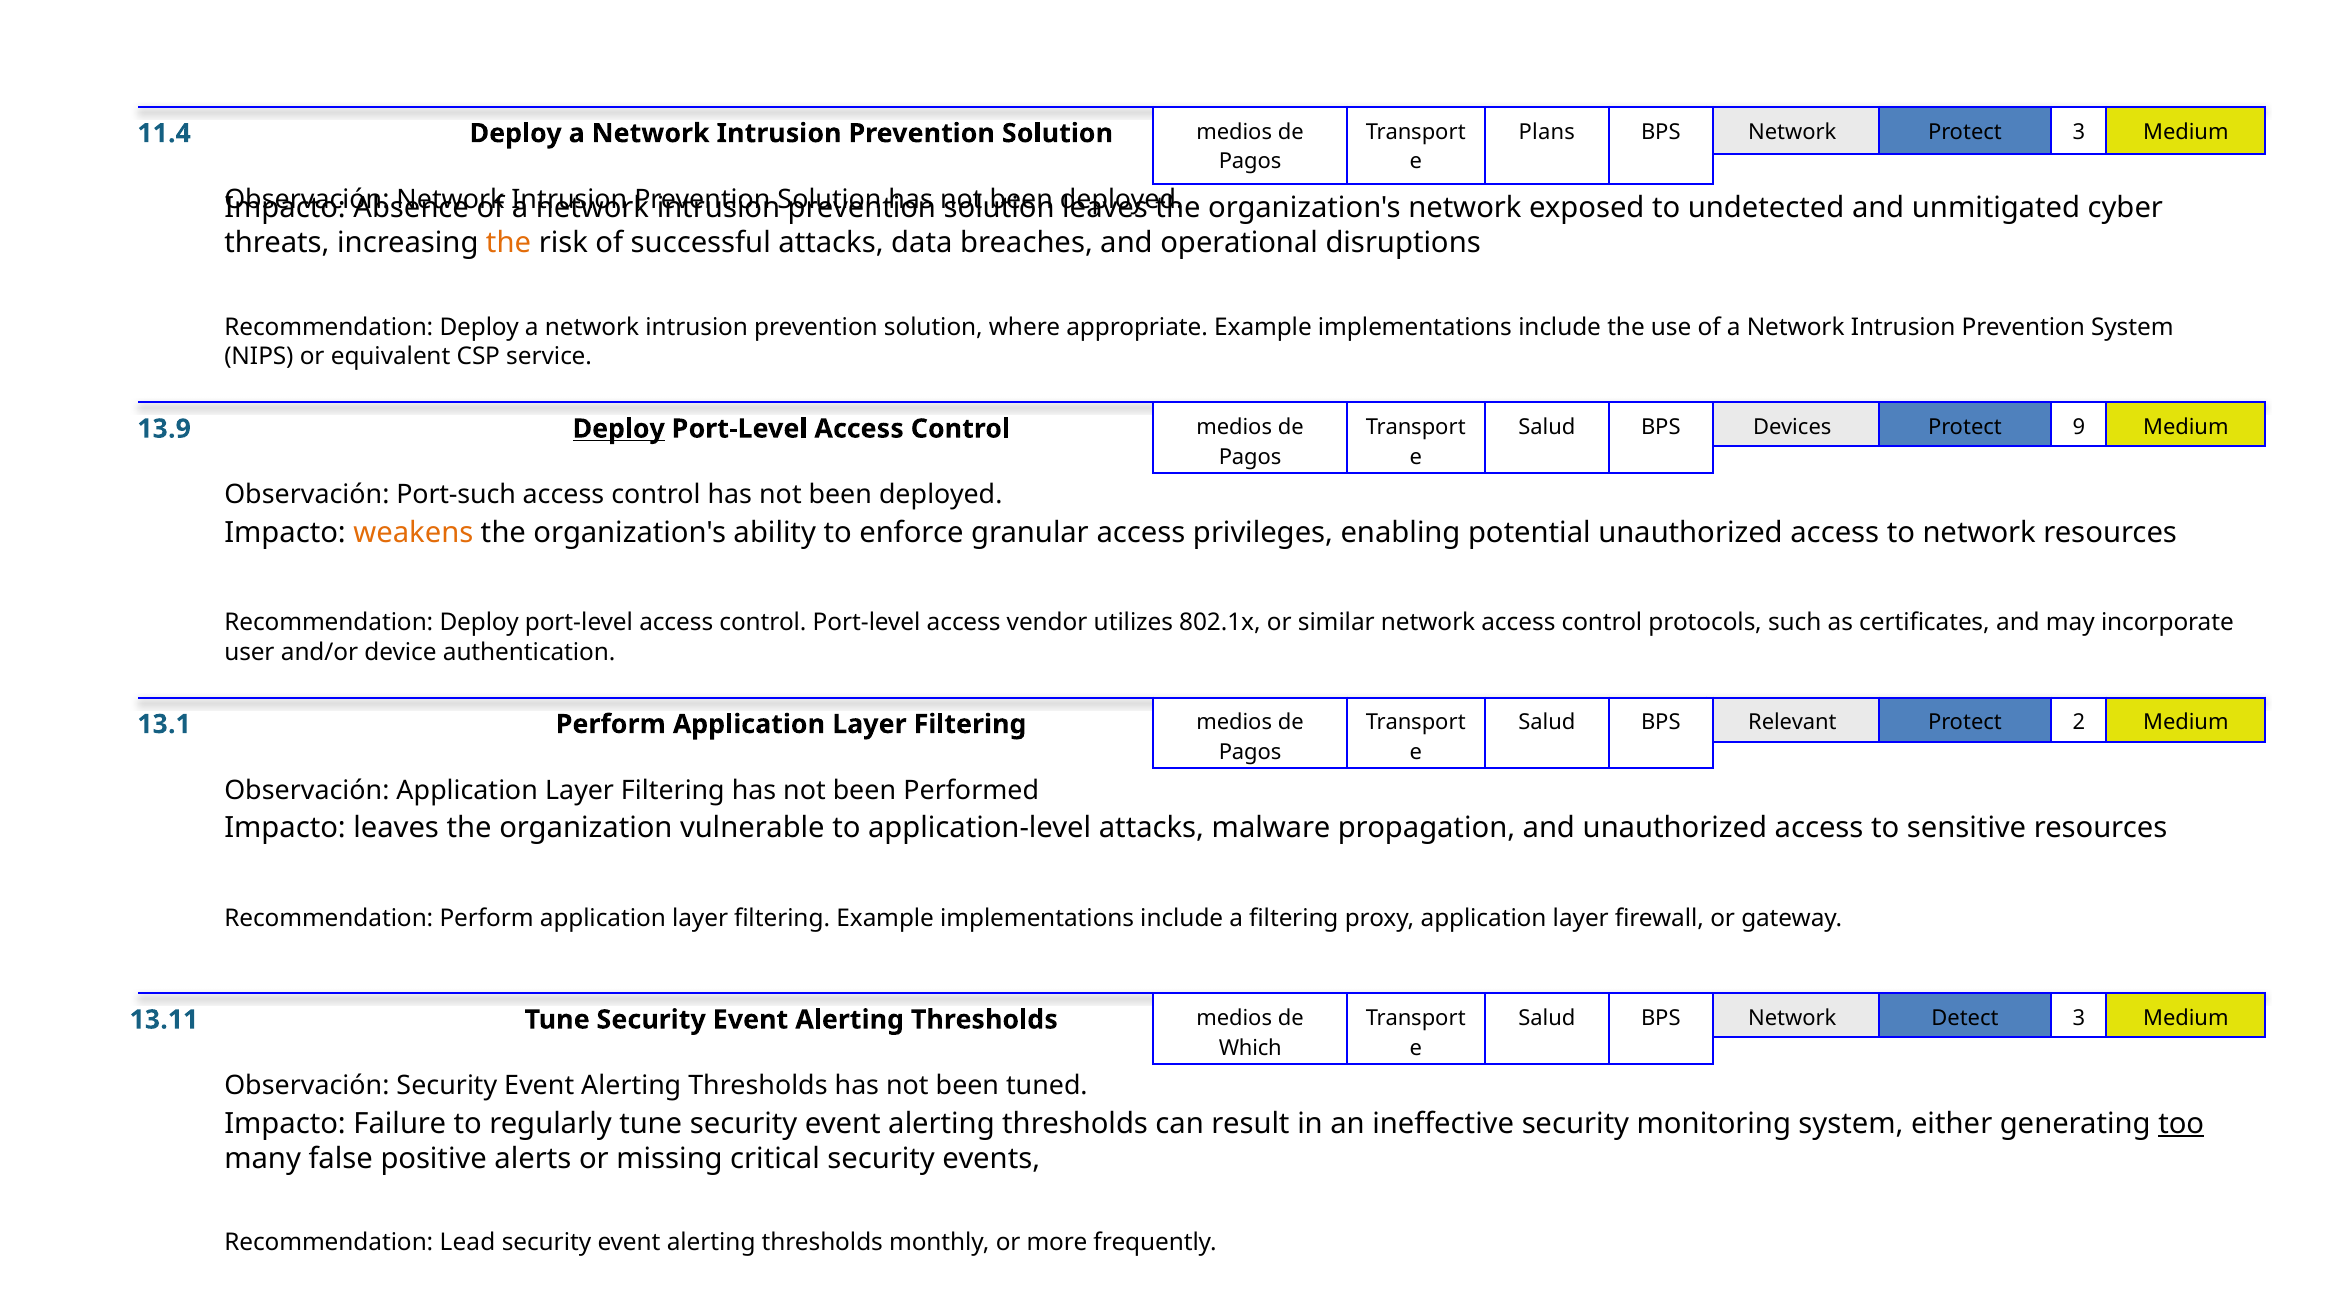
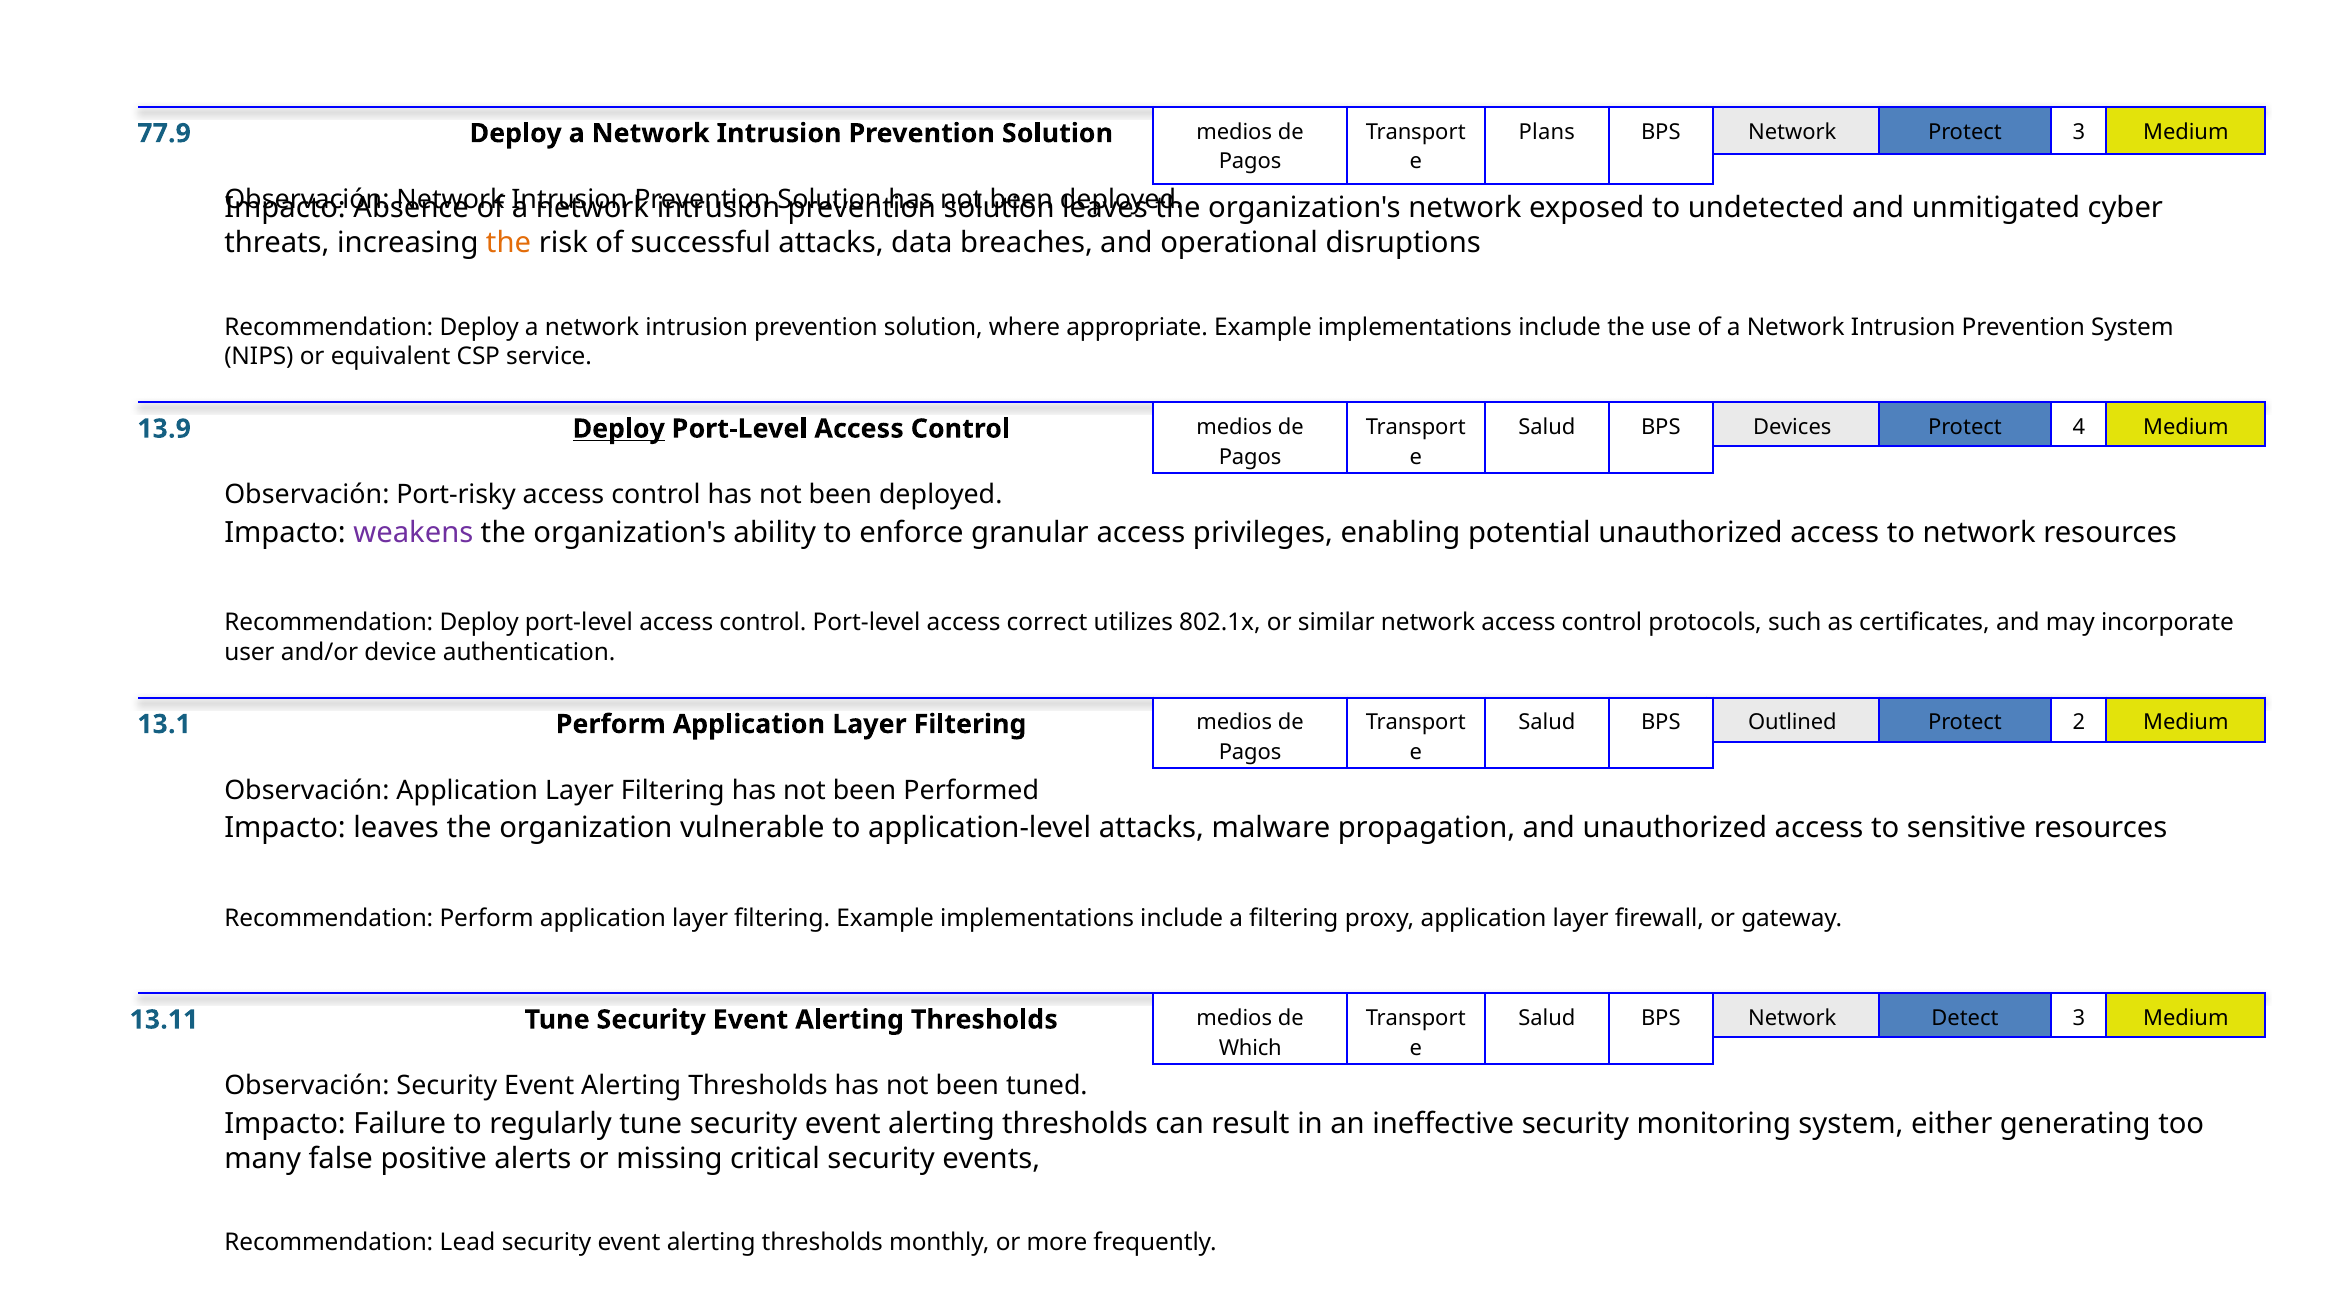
11.4: 11.4 -> 77.9
9: 9 -> 4
Port-such: Port-such -> Port-risky
weakens colour: orange -> purple
vendor: vendor -> correct
Relevant: Relevant -> Outlined
too underline: present -> none
